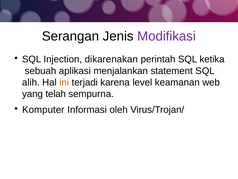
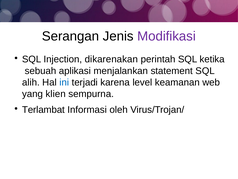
ini colour: orange -> blue
telah: telah -> klien
Komputer: Komputer -> Terlambat
